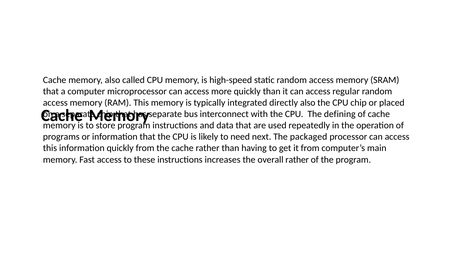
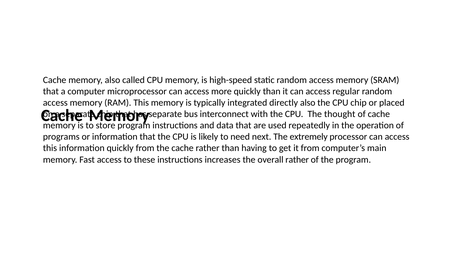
defining: defining -> thought
packaged: packaged -> extremely
